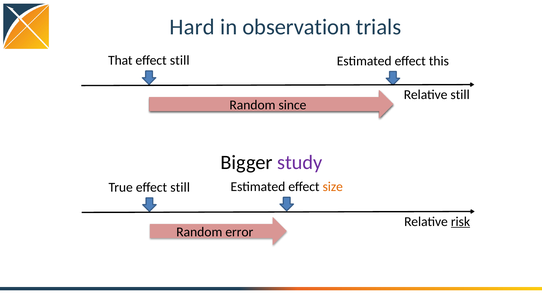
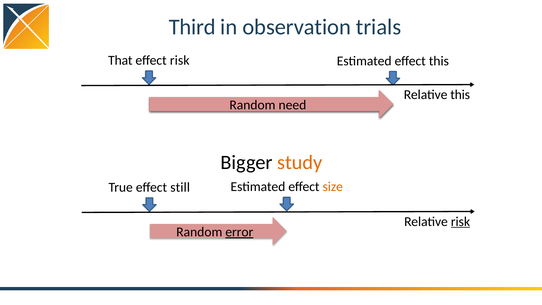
Hard: Hard -> Third
still at (180, 60): still -> risk
Relative still: still -> this
since: since -> need
study colour: purple -> orange
error at (239, 232) underline: none -> present
